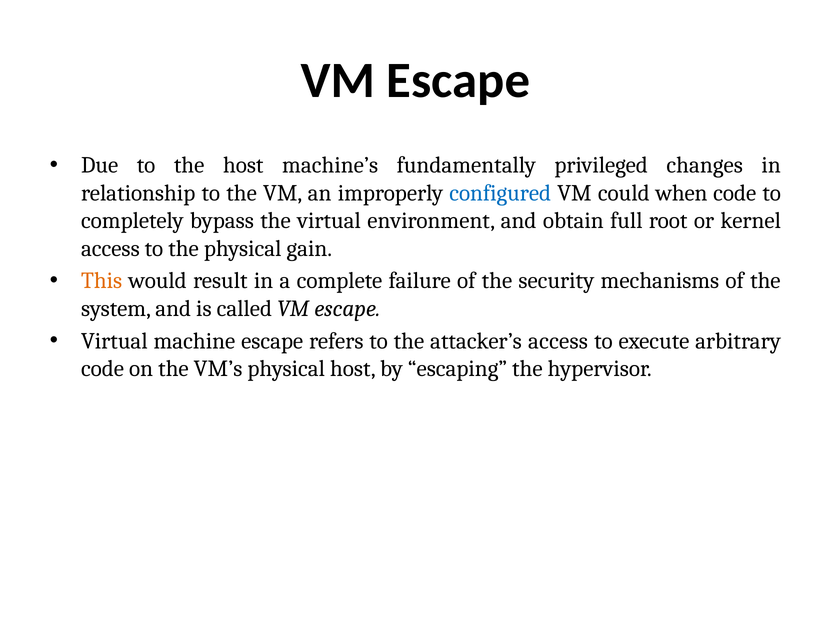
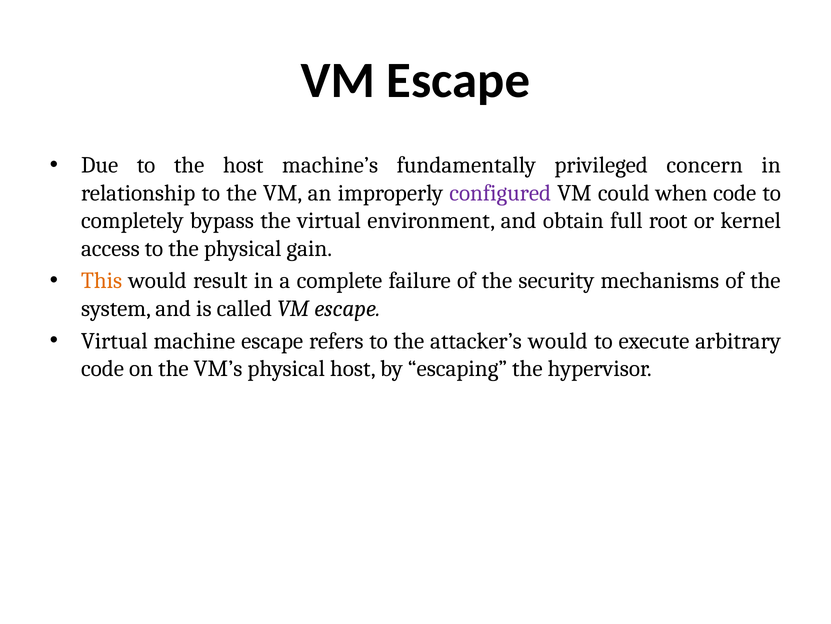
changes: changes -> concern
configured colour: blue -> purple
attacker’s access: access -> would
